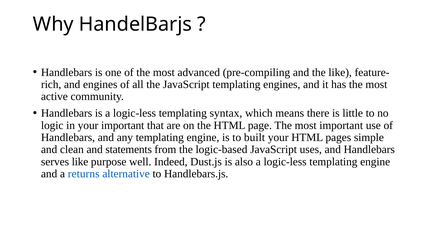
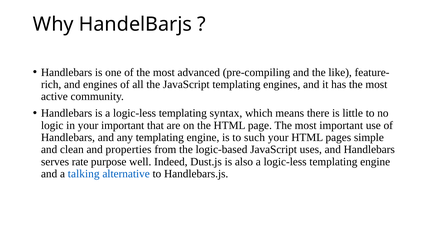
built: built -> such
statements: statements -> properties
serves like: like -> rate
returns: returns -> talking
